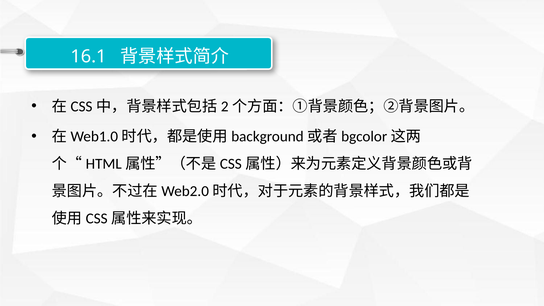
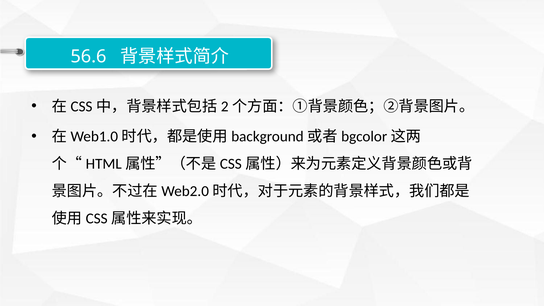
16.1: 16.1 -> 56.6
